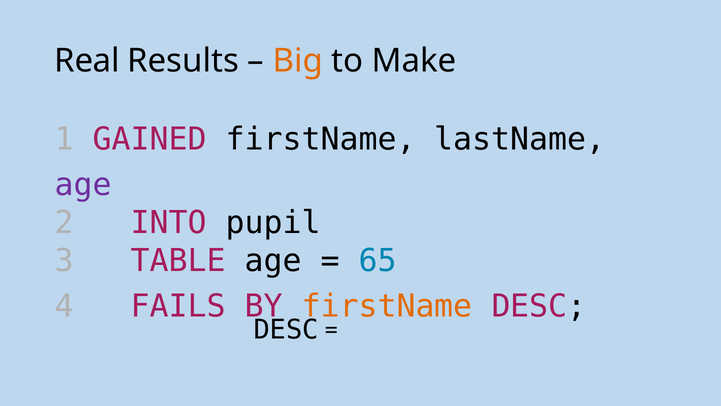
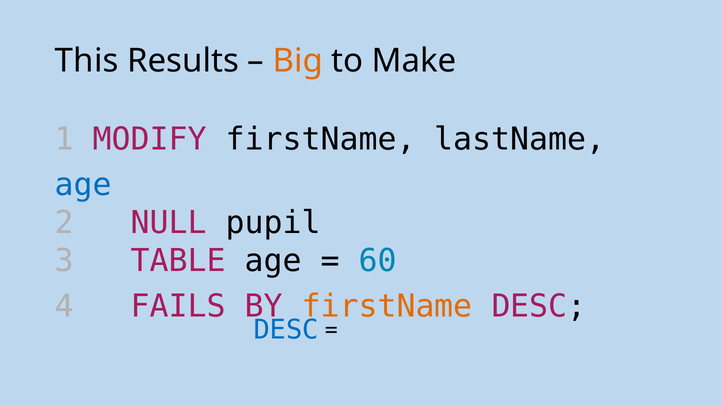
Real: Real -> This
GAINED: GAINED -> MODIFY
age at (83, 185) colour: purple -> blue
INTO: INTO -> NULL
65: 65 -> 60
DESC at (286, 330) colour: black -> blue
